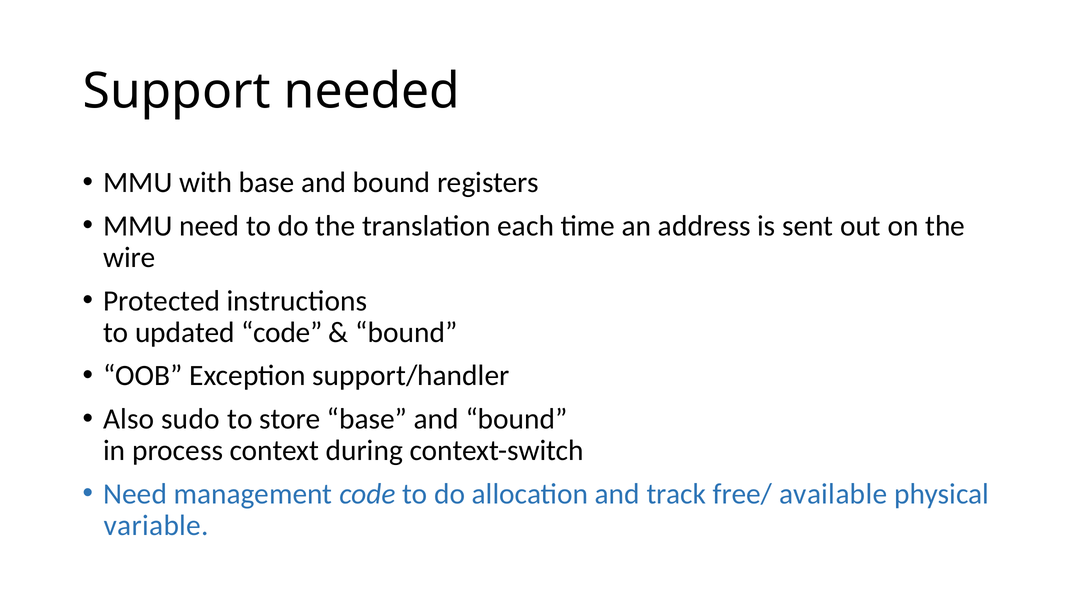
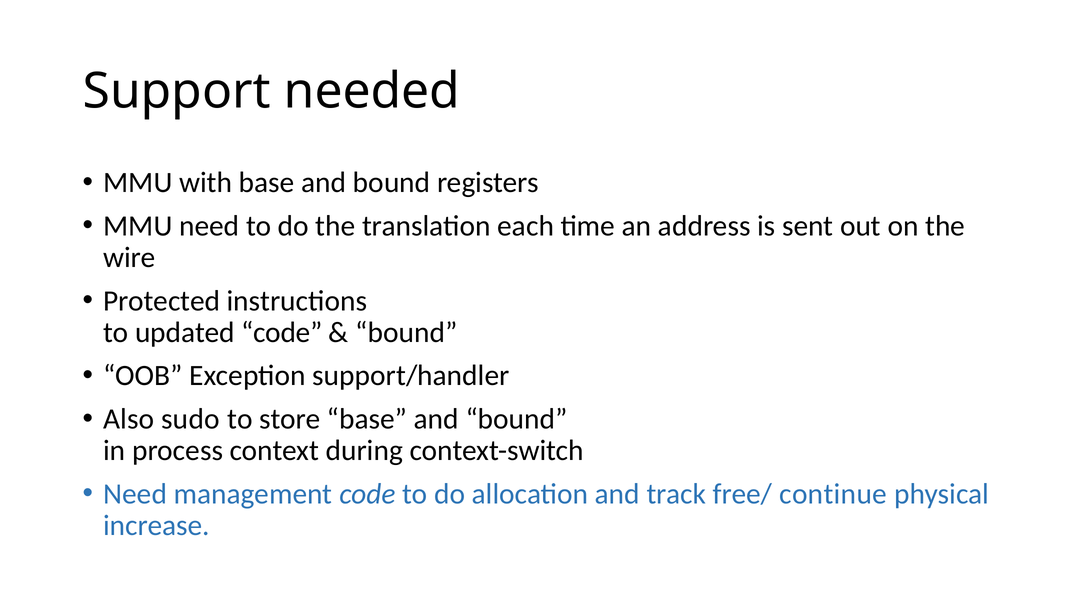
available: available -> continue
variable: variable -> increase
